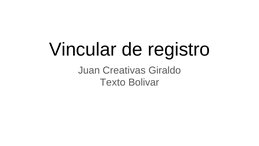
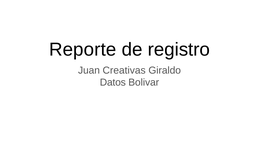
Vincular: Vincular -> Reporte
Texto: Texto -> Datos
